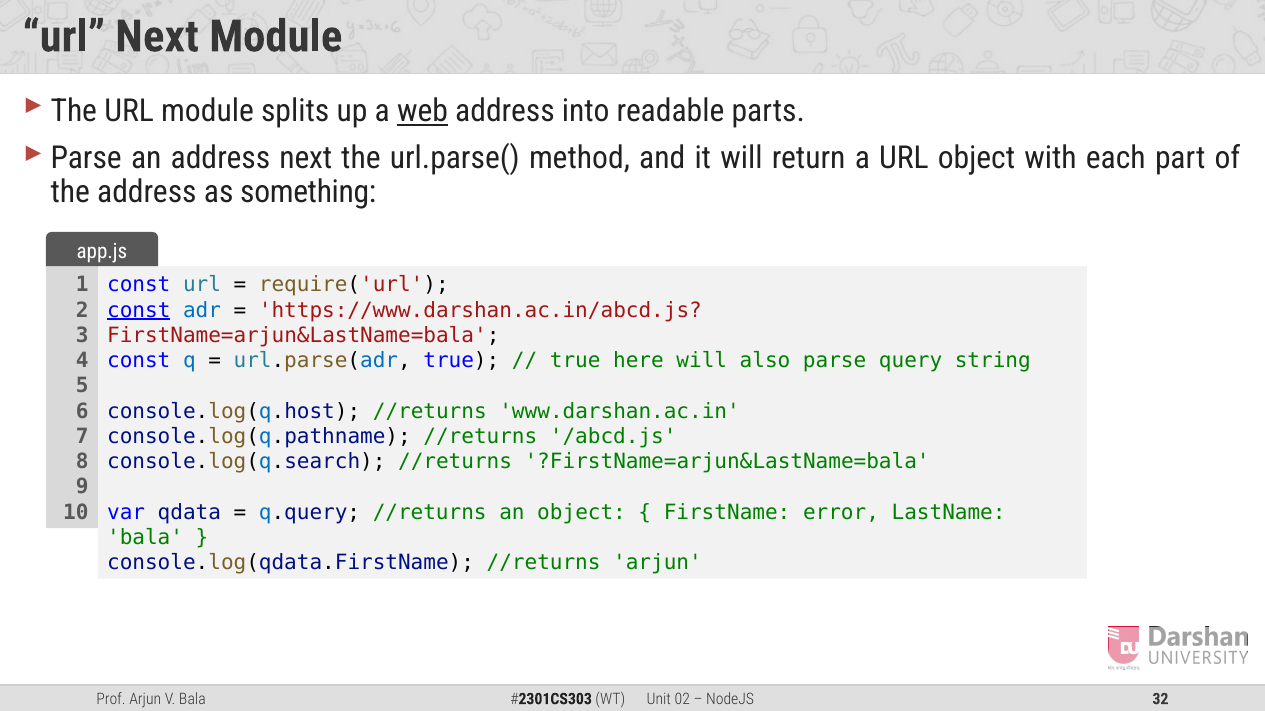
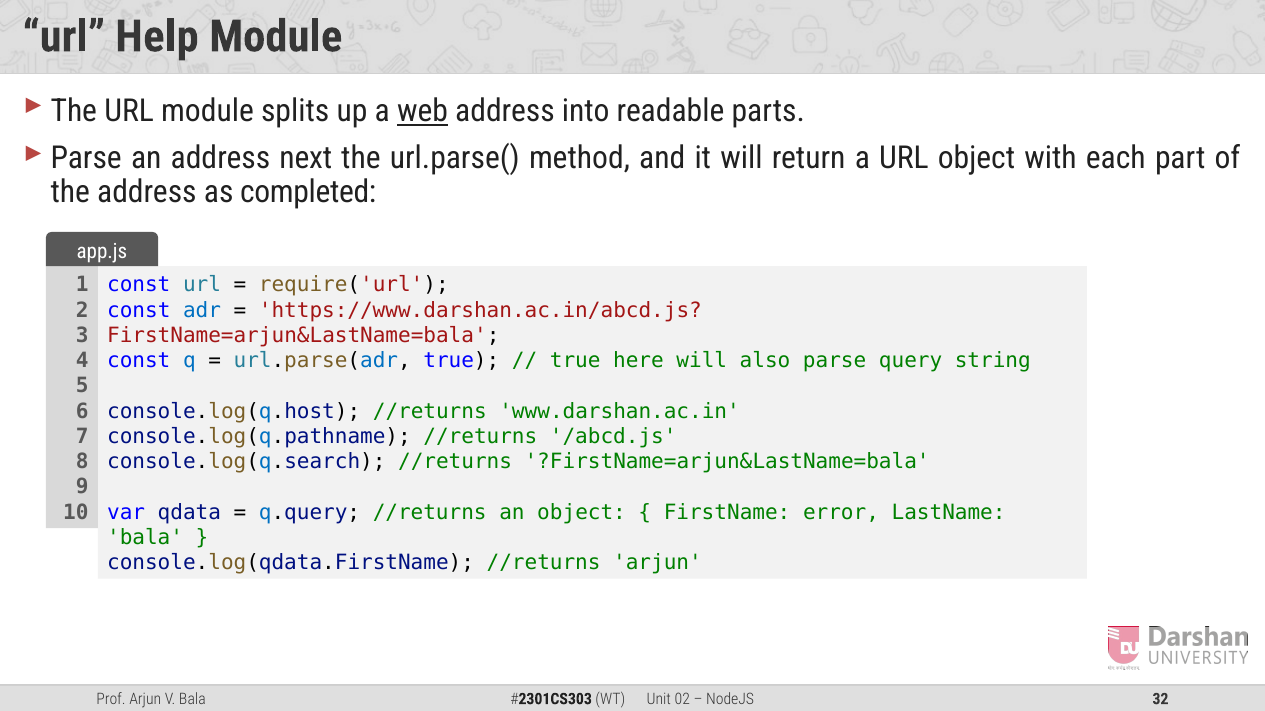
url Next: Next -> Help
something: something -> completed
const at (139, 310) underline: present -> none
